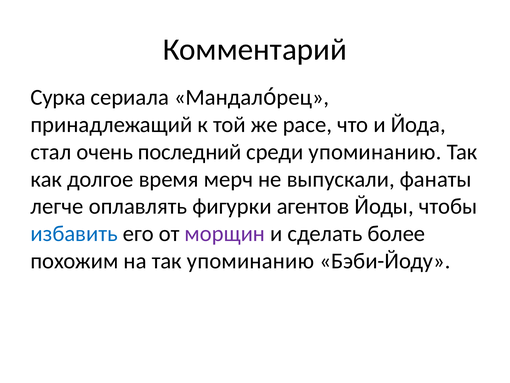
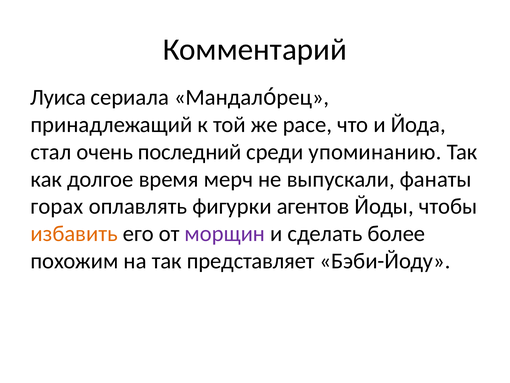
Сурка: Сурка -> Луиса
легче: легче -> горах
избавить colour: blue -> orange
так упоминанию: упоминанию -> представляет
